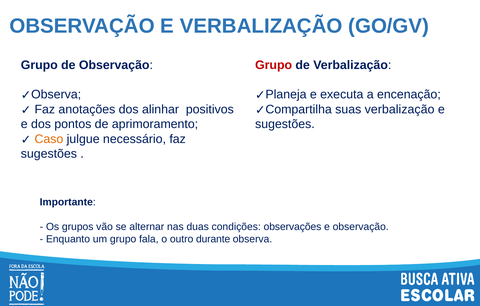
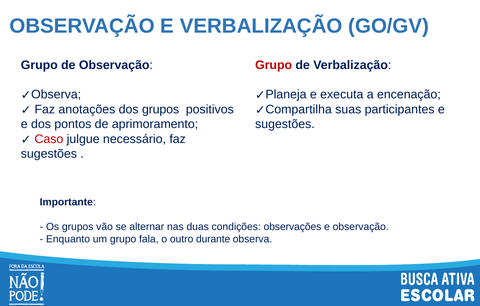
suas verbalização: verbalização -> participantes
dos alinhar: alinhar -> grupos
Caso colour: orange -> red
